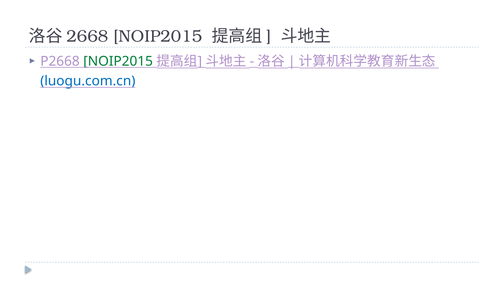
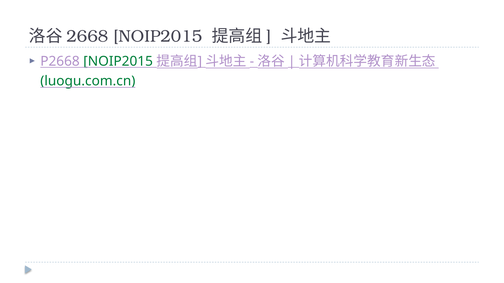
luogu.com.cn colour: blue -> green
